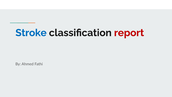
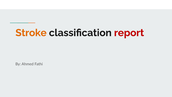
Stroke colour: blue -> orange
